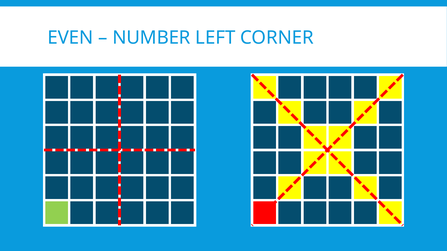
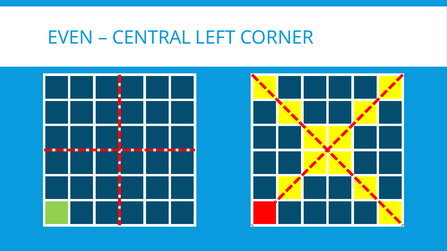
NUMBER: NUMBER -> CENTRAL
